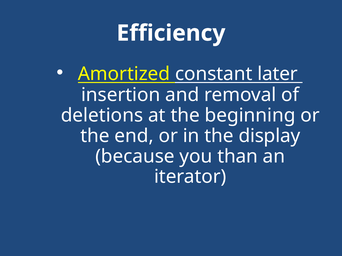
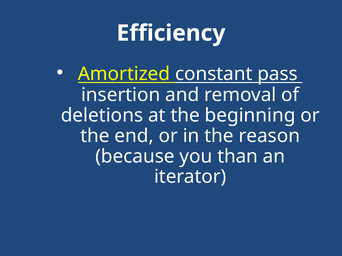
later: later -> pass
display: display -> reason
